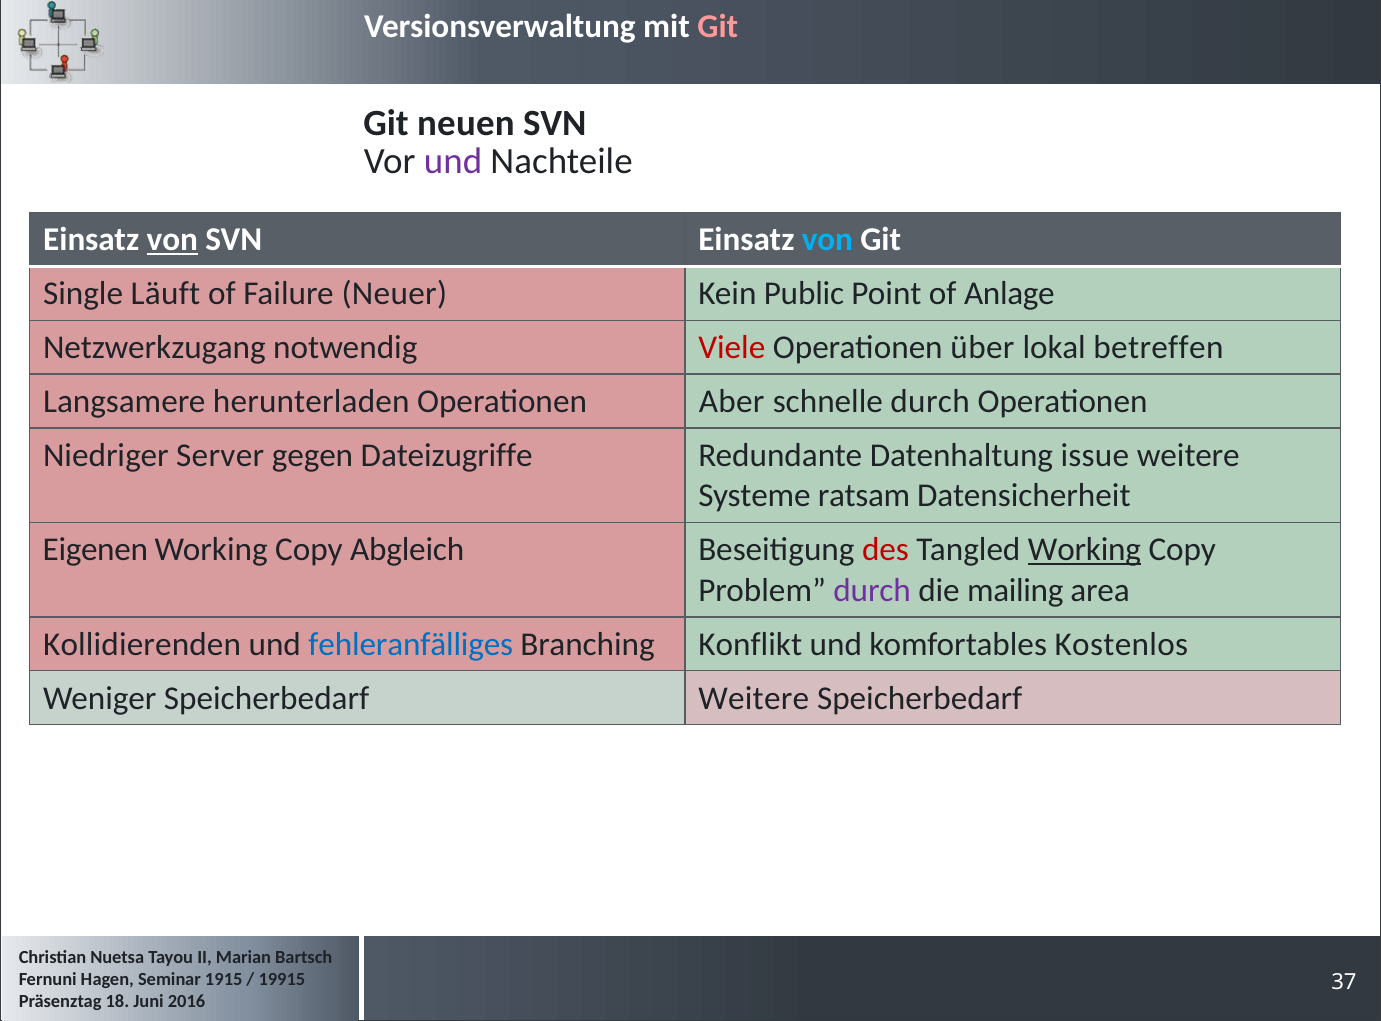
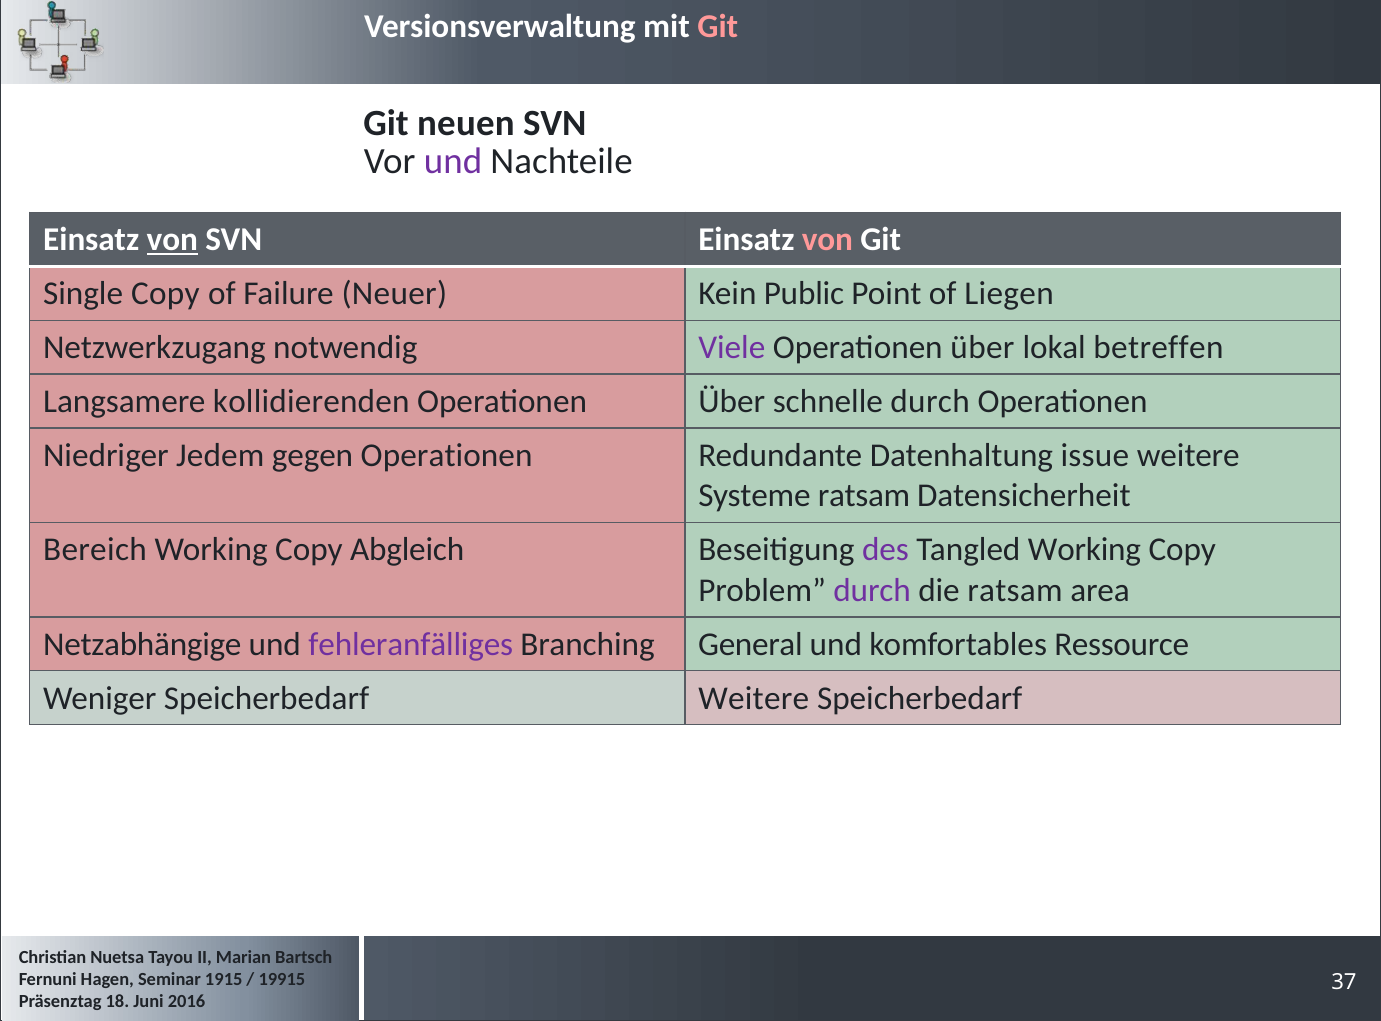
von at (827, 240) colour: light blue -> pink
Single Läuft: Läuft -> Copy
Anlage: Anlage -> Liegen
Viele colour: red -> purple
herunterladen: herunterladen -> kollidierenden
Aber at (732, 401): Aber -> Über
Server: Server -> Jedem
gegen Dateizugriffe: Dateizugriffe -> Operationen
Eigenen: Eigenen -> Bereich
des colour: red -> purple
Working at (1085, 550) underline: present -> none
die mailing: mailing -> ratsam
Kollidierenden: Kollidierenden -> Netzabhängige
fehleranfälliges colour: blue -> purple
Konflikt: Konflikt -> General
Kostenlos: Kostenlos -> Ressource
